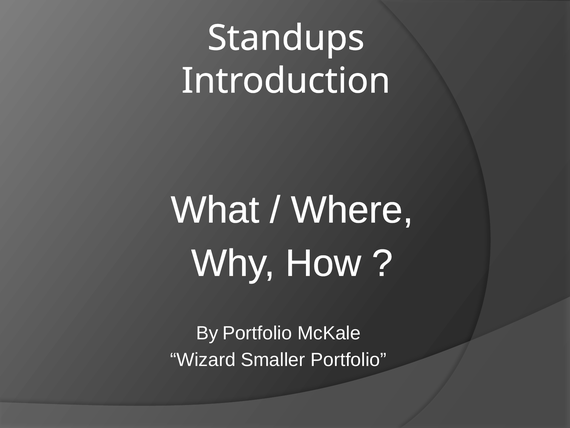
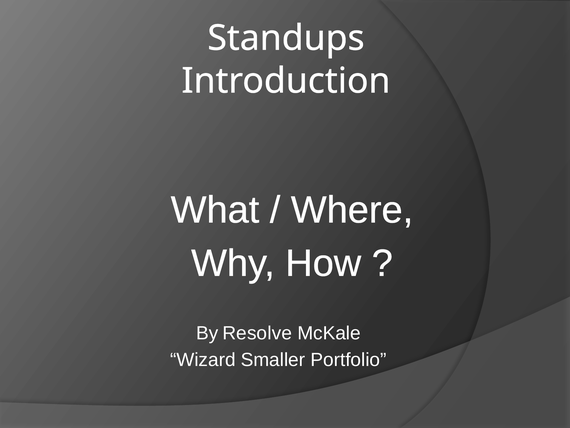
By Portfolio: Portfolio -> Resolve
